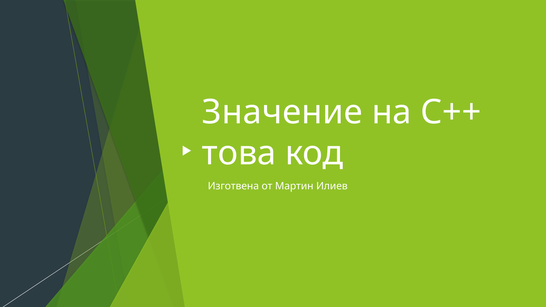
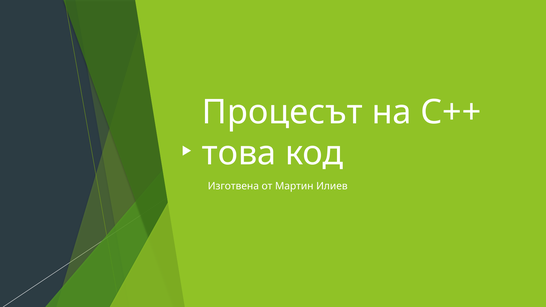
Значение: Значение -> Процесът
